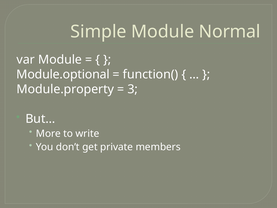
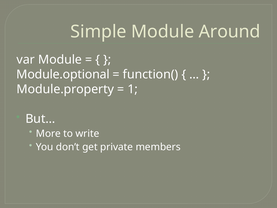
Normal: Normal -> Around
3: 3 -> 1
